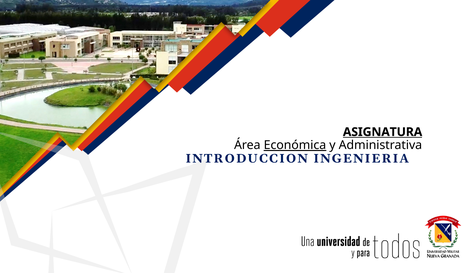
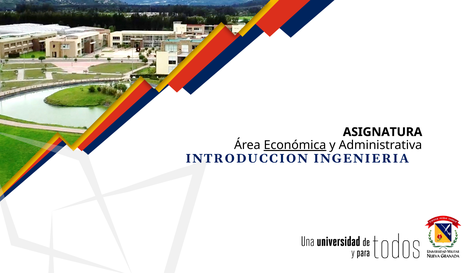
ASIGNATURA underline: present -> none
